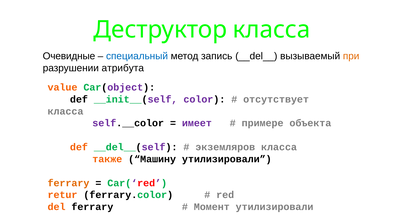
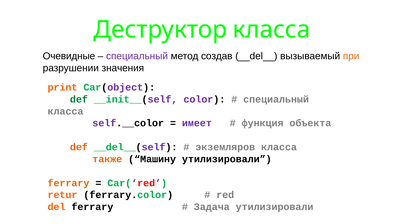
специальный at (137, 56) colour: blue -> purple
запись: запись -> создав
атрибута: атрибута -> значения
value: value -> print
def at (79, 99) colour: black -> green
отсутствует at (276, 99): отсутствует -> специальный
примере: примере -> функция
Момент: Момент -> Задача
